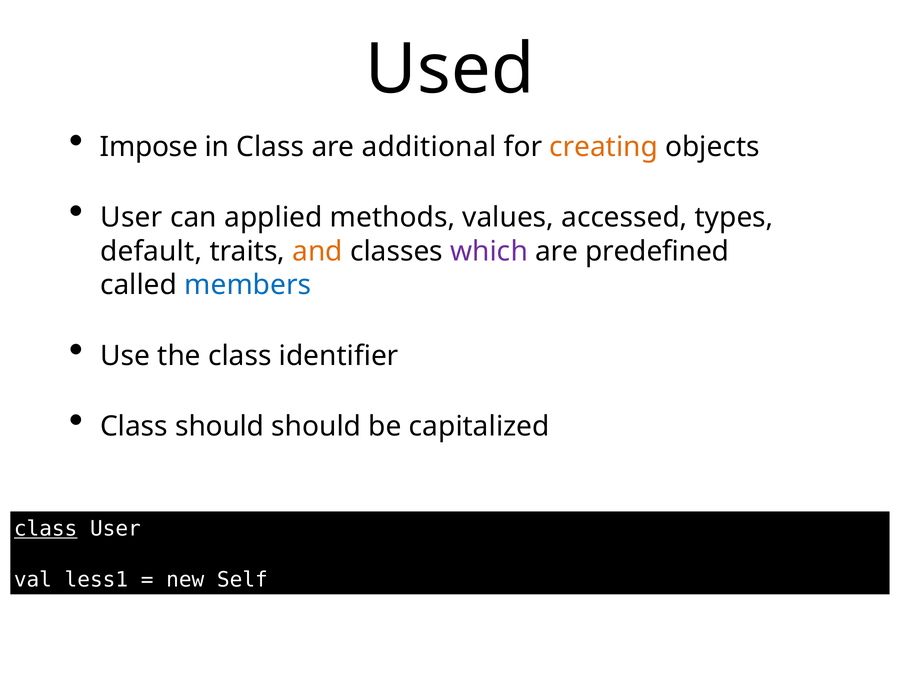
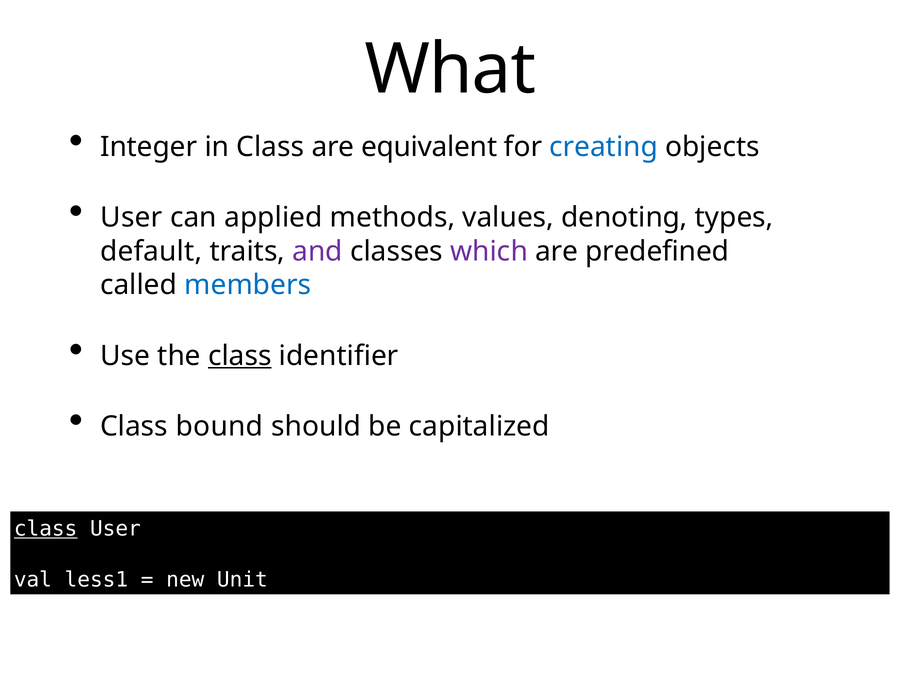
Used: Used -> What
Impose: Impose -> Integer
additional: additional -> equivalent
creating colour: orange -> blue
accessed: accessed -> denoting
and colour: orange -> purple
class at (240, 356) underline: none -> present
Class should: should -> bound
Self: Self -> Unit
